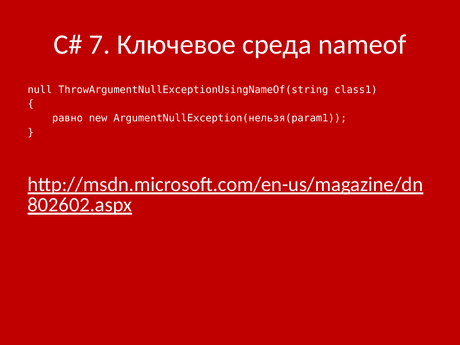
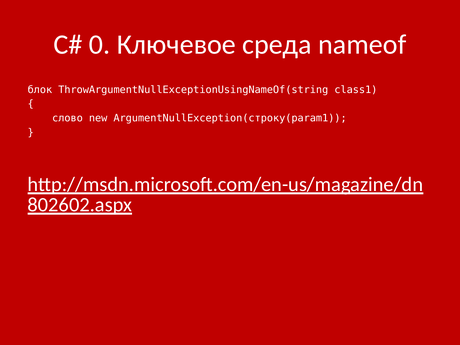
7: 7 -> 0
null: null -> блок
равно: равно -> слово
ArgumentNullException(нельзя(param1: ArgumentNullException(нельзя(param1 -> ArgumentNullException(строку(param1
